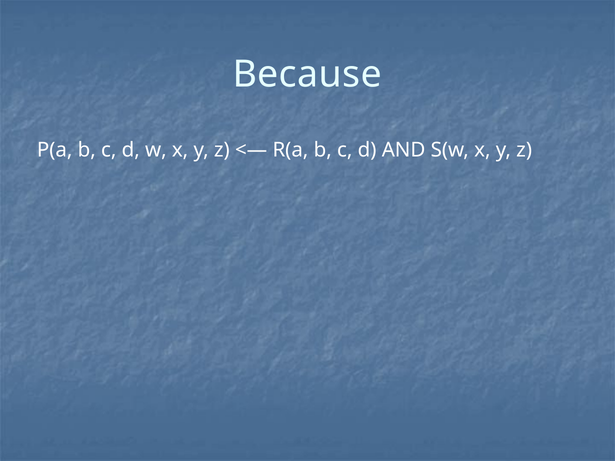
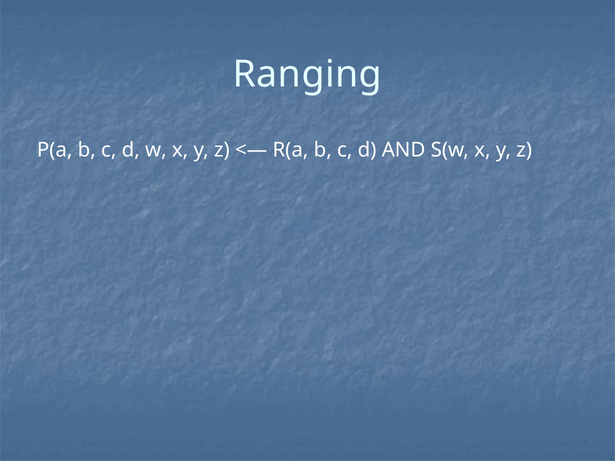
Because: Because -> Ranging
